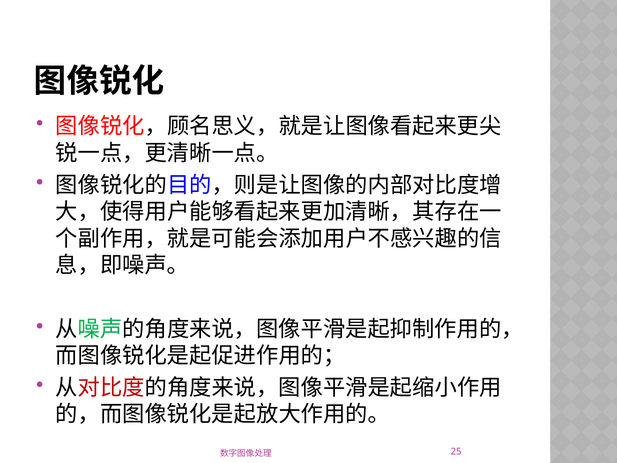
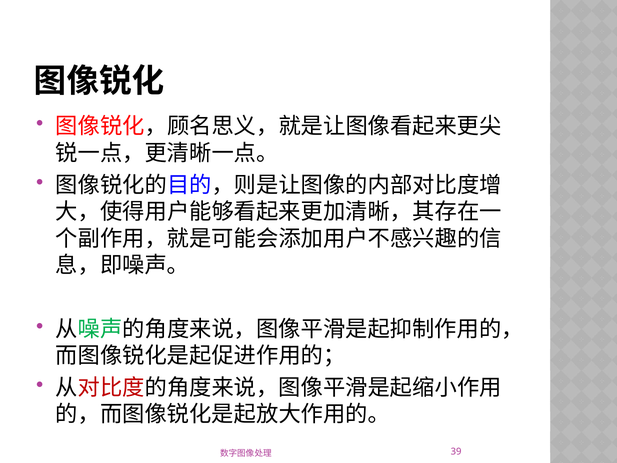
25: 25 -> 39
